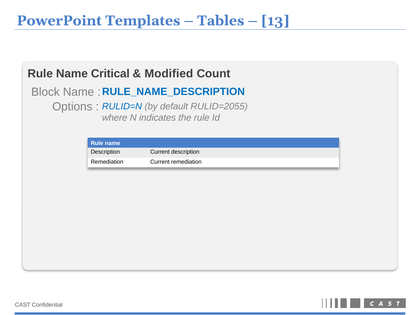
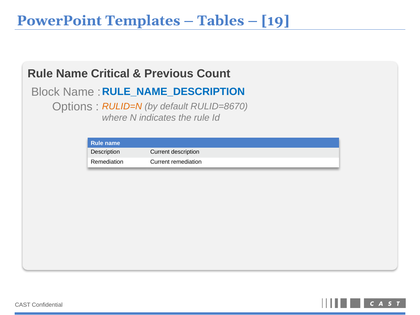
13: 13 -> 19
Modified: Modified -> Previous
RULID=N colour: blue -> orange
RULID=2055: RULID=2055 -> RULID=8670
